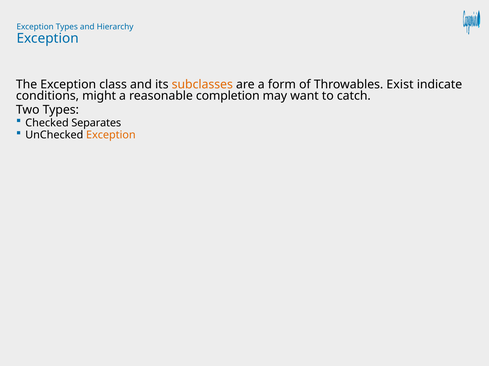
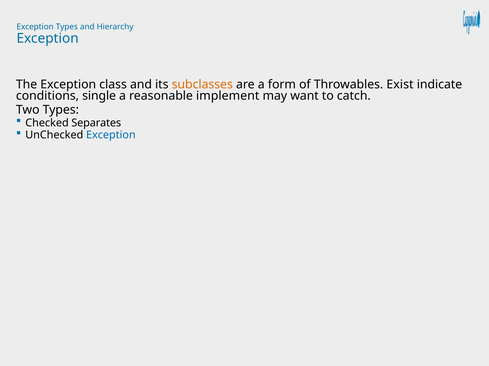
might: might -> single
completion: completion -> implement
Exception at (111, 135) colour: orange -> blue
